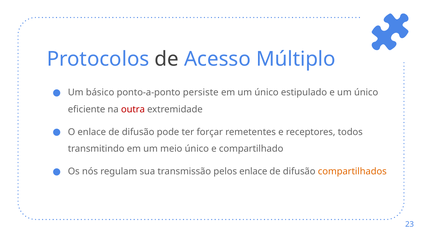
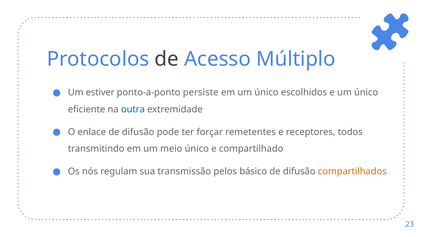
básico: básico -> estiver
estipulado: estipulado -> escolhidos
outra colour: red -> blue
pelos enlace: enlace -> básico
